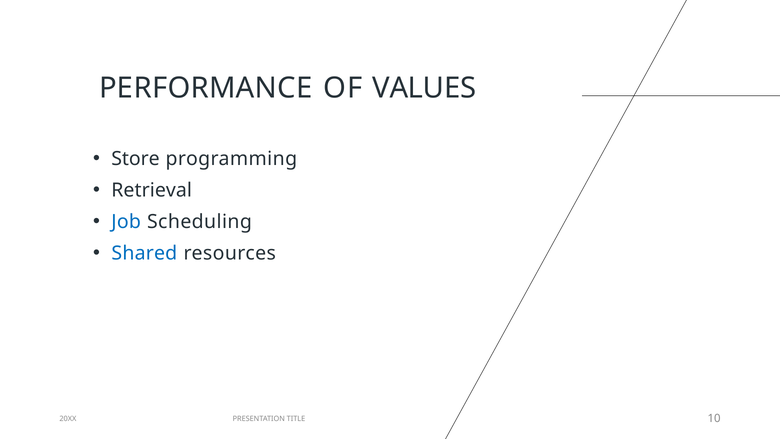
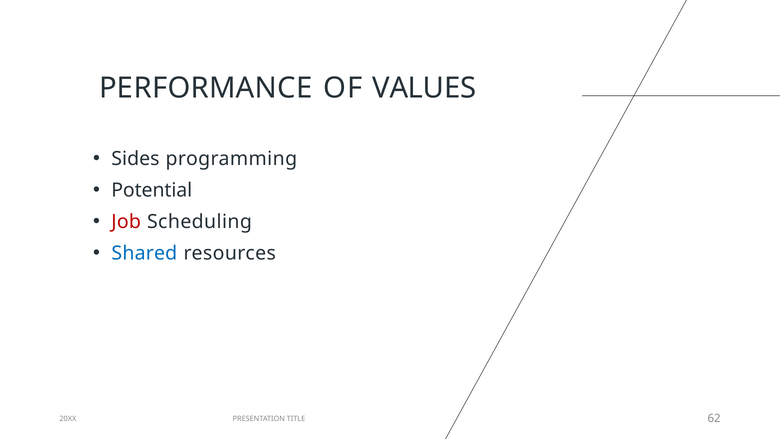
Store: Store -> Sides
Retrieval: Retrieval -> Potential
Job colour: blue -> red
10: 10 -> 62
